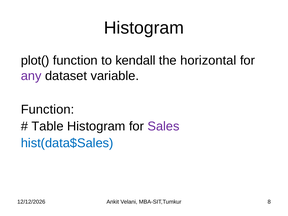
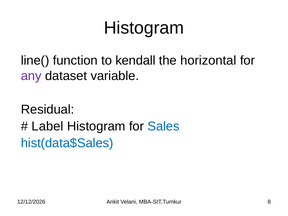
plot(: plot( -> line(
Function at (48, 109): Function -> Residual
Table: Table -> Label
Sales colour: purple -> blue
